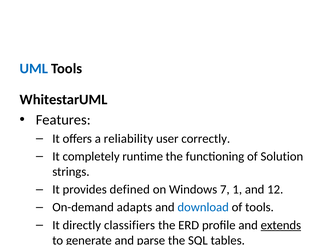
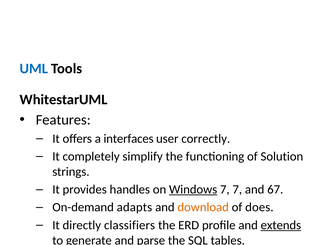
reliability: reliability -> interfaces
runtime: runtime -> simplify
defined: defined -> handles
Windows underline: none -> present
7 1: 1 -> 7
12: 12 -> 67
download at (203, 208) colour: blue -> orange
of tools: tools -> does
